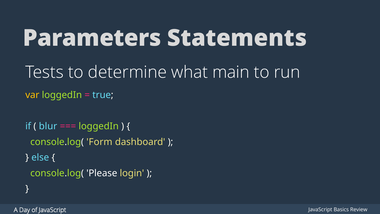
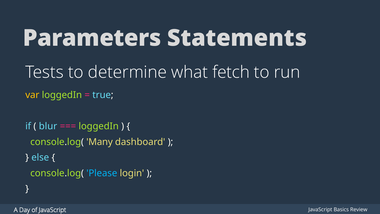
main: main -> fetch
Form: Form -> Many
Please colour: white -> light blue
